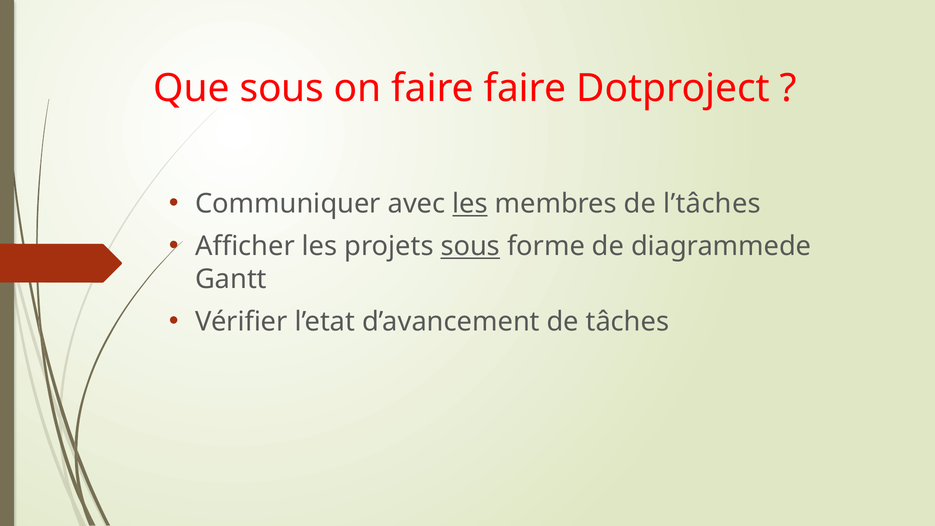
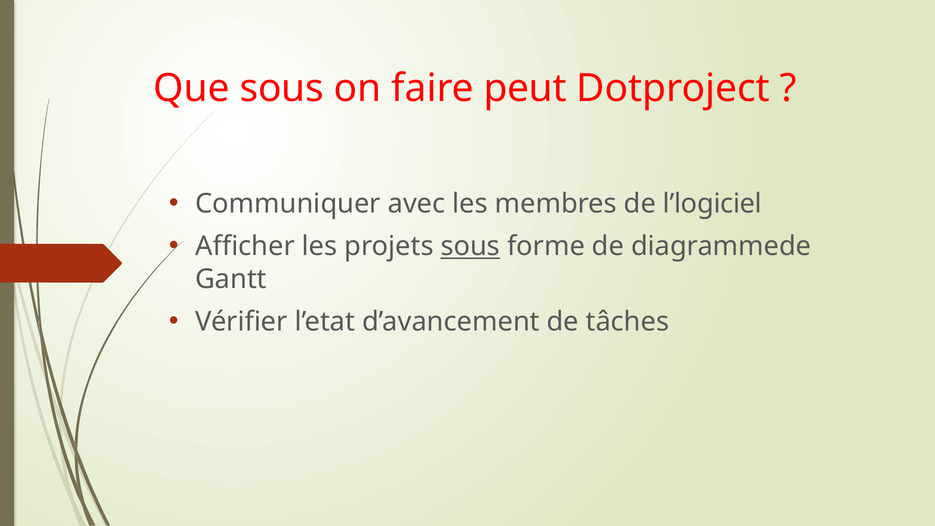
faire faire: faire -> peut
les at (470, 204) underline: present -> none
l’tâches: l’tâches -> l’logiciel
